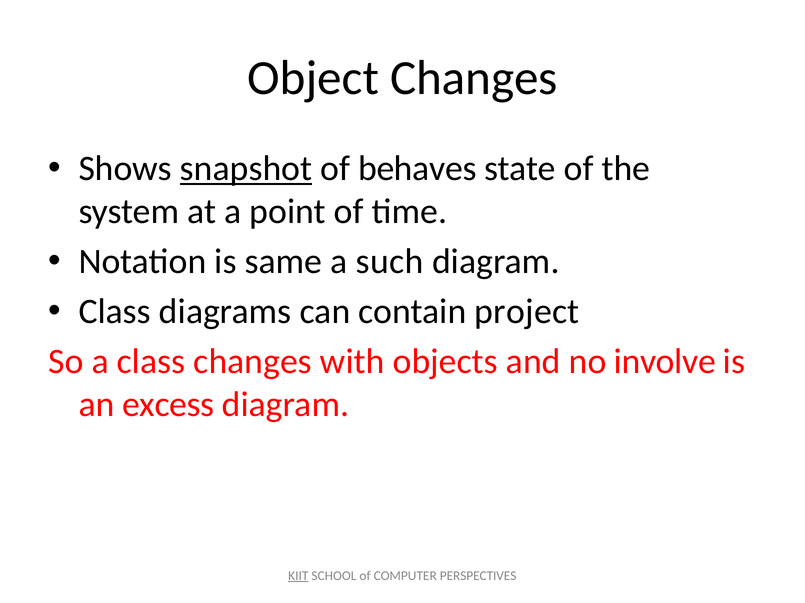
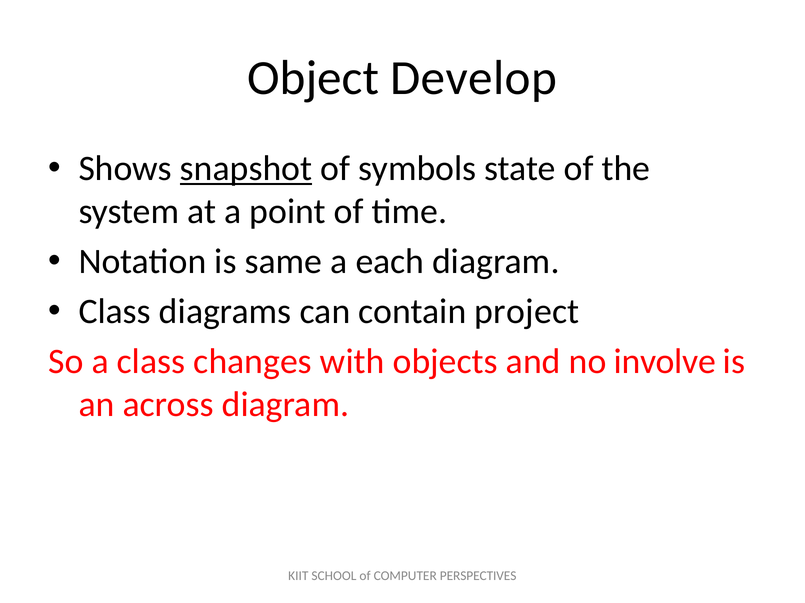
Object Changes: Changes -> Develop
behaves: behaves -> symbols
such: such -> each
excess: excess -> across
KIIT underline: present -> none
